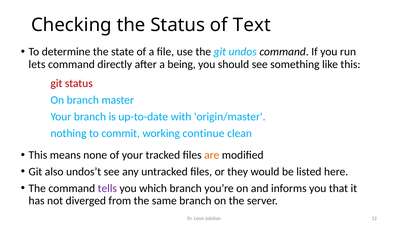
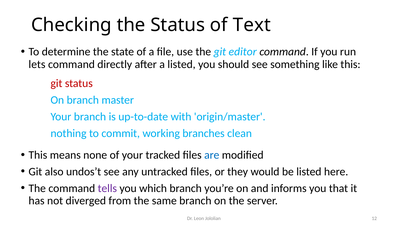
undos: undos -> editor
a being: being -> listed
continue: continue -> branches
are colour: orange -> blue
